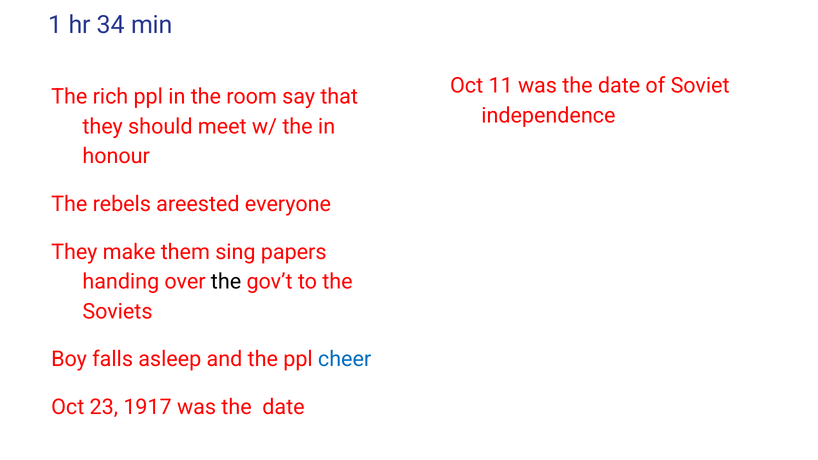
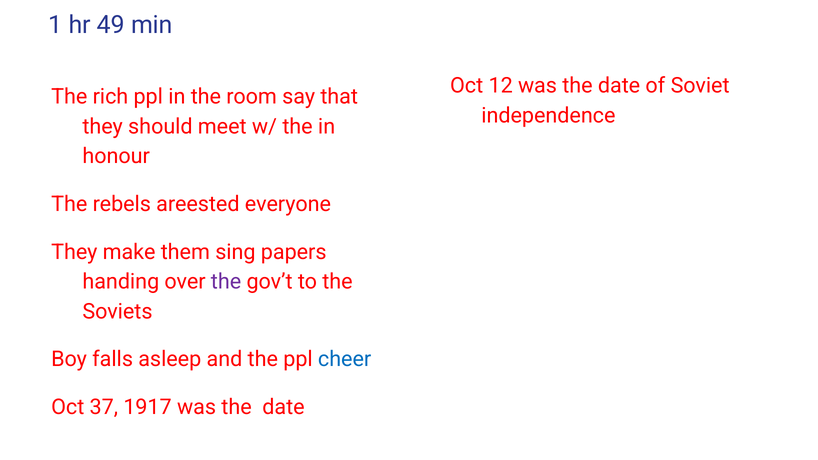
34: 34 -> 49
11: 11 -> 12
the at (226, 282) colour: black -> purple
23: 23 -> 37
